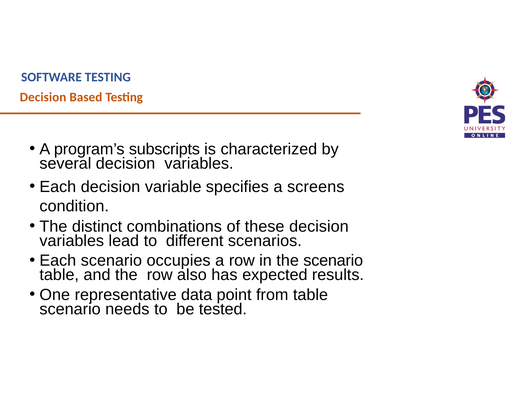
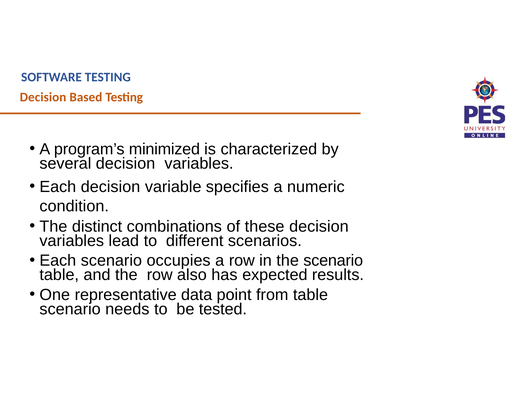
subscripts: subscripts -> minimized
screens: screens -> numeric
